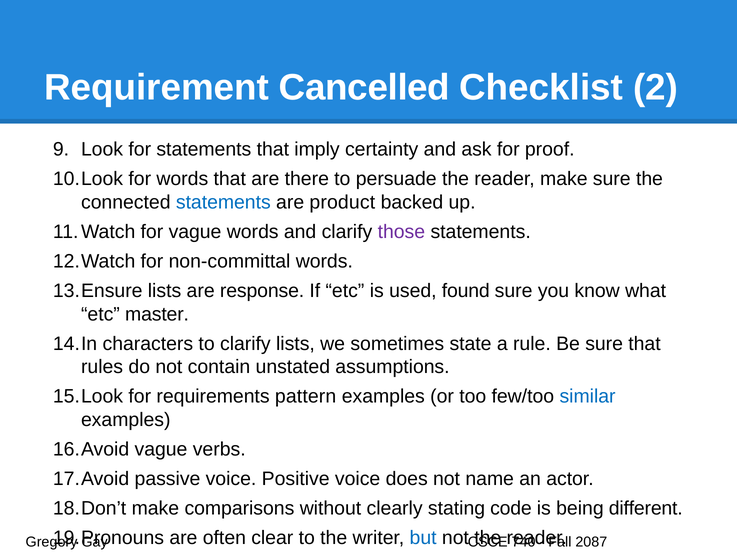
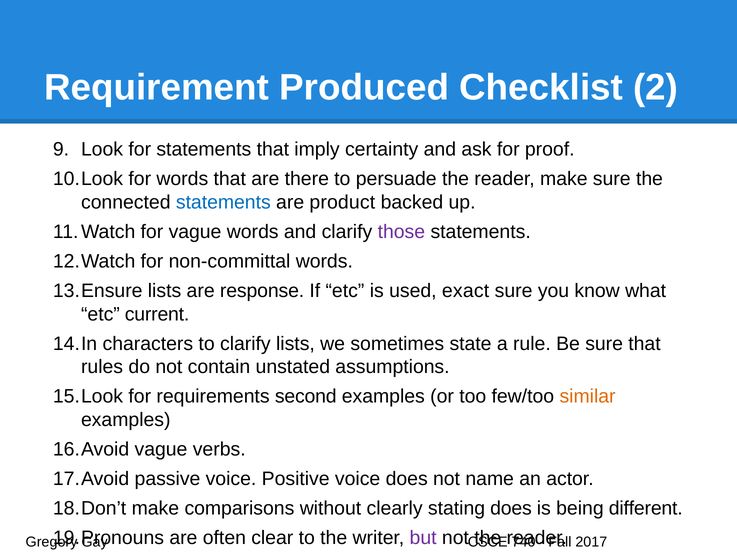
Cancelled: Cancelled -> Produced
found: found -> exact
master: master -> current
pattern: pattern -> second
similar colour: blue -> orange
stating code: code -> does
but colour: blue -> purple
2087: 2087 -> 2017
